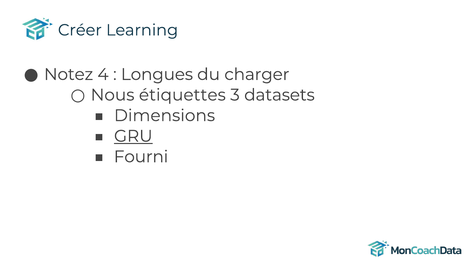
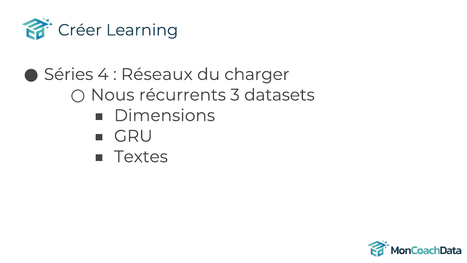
Notez: Notez -> Séries
Longues: Longues -> Réseaux
étiquettes: étiquettes -> récurrents
GRU underline: present -> none
Fourni: Fourni -> Textes
